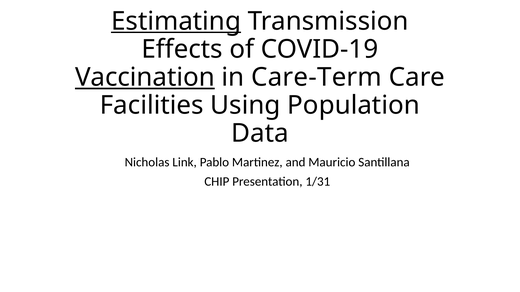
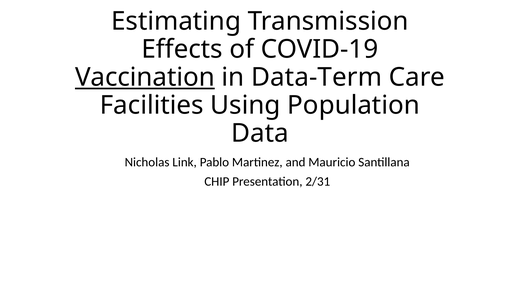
Estimating underline: present -> none
Care-Term: Care-Term -> Data-Term
1/31: 1/31 -> 2/31
